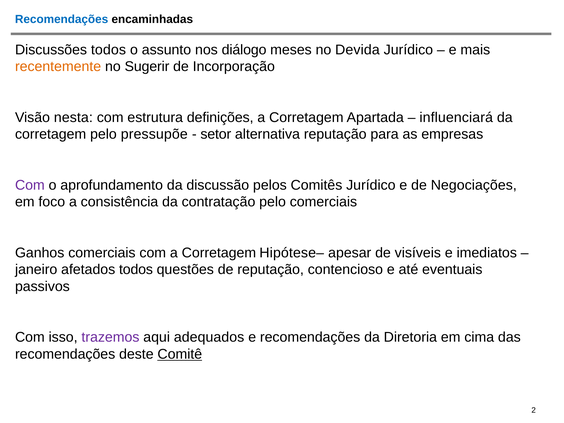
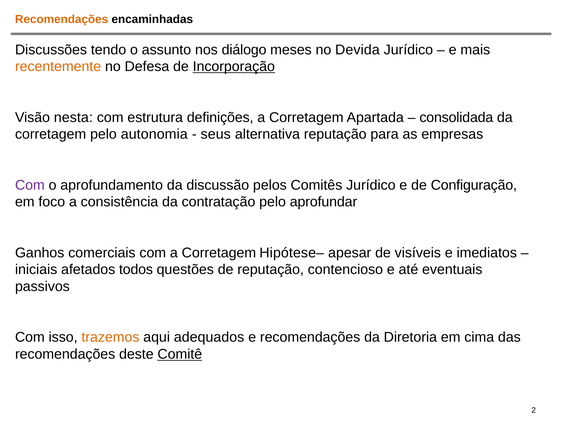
Recomendações at (62, 19) colour: blue -> orange
Discussões todos: todos -> tendo
Sugerir: Sugerir -> Defesa
Incorporação underline: none -> present
influenciará: influenciará -> consolidada
pressupõe: pressupõe -> autonomia
setor: setor -> seus
Negociações: Negociações -> Configuração
pelo comerciais: comerciais -> aprofundar
janeiro: janeiro -> iniciais
trazemos colour: purple -> orange
